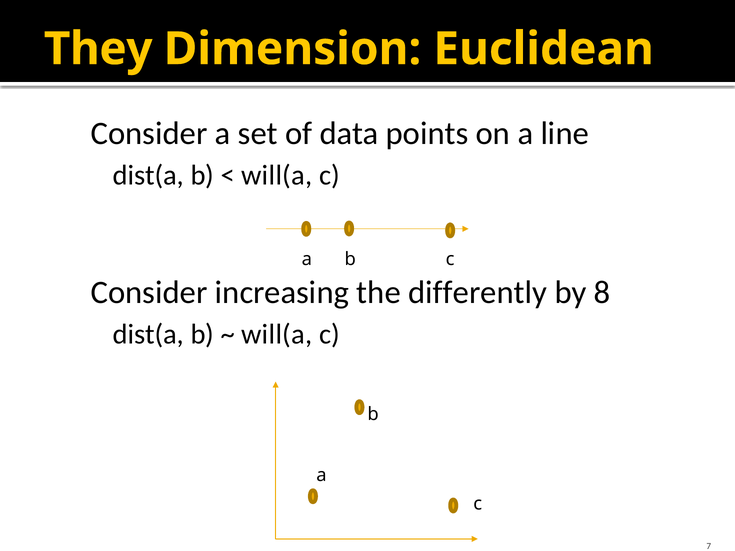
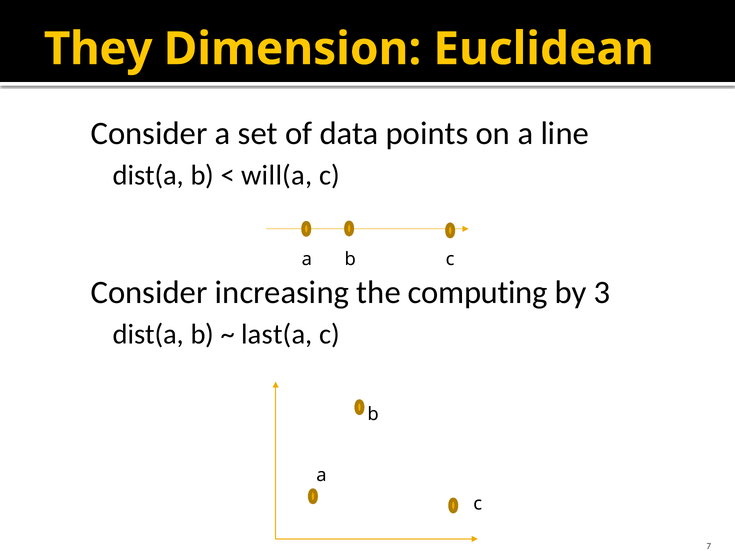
differently: differently -> computing
8: 8 -> 3
will(a at (277, 335): will(a -> last(a
